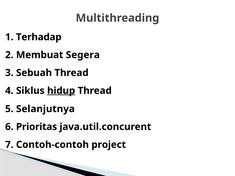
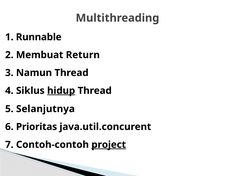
Terhadap: Terhadap -> Runnable
Segera: Segera -> Return
Sebuah: Sebuah -> Namun
project underline: none -> present
